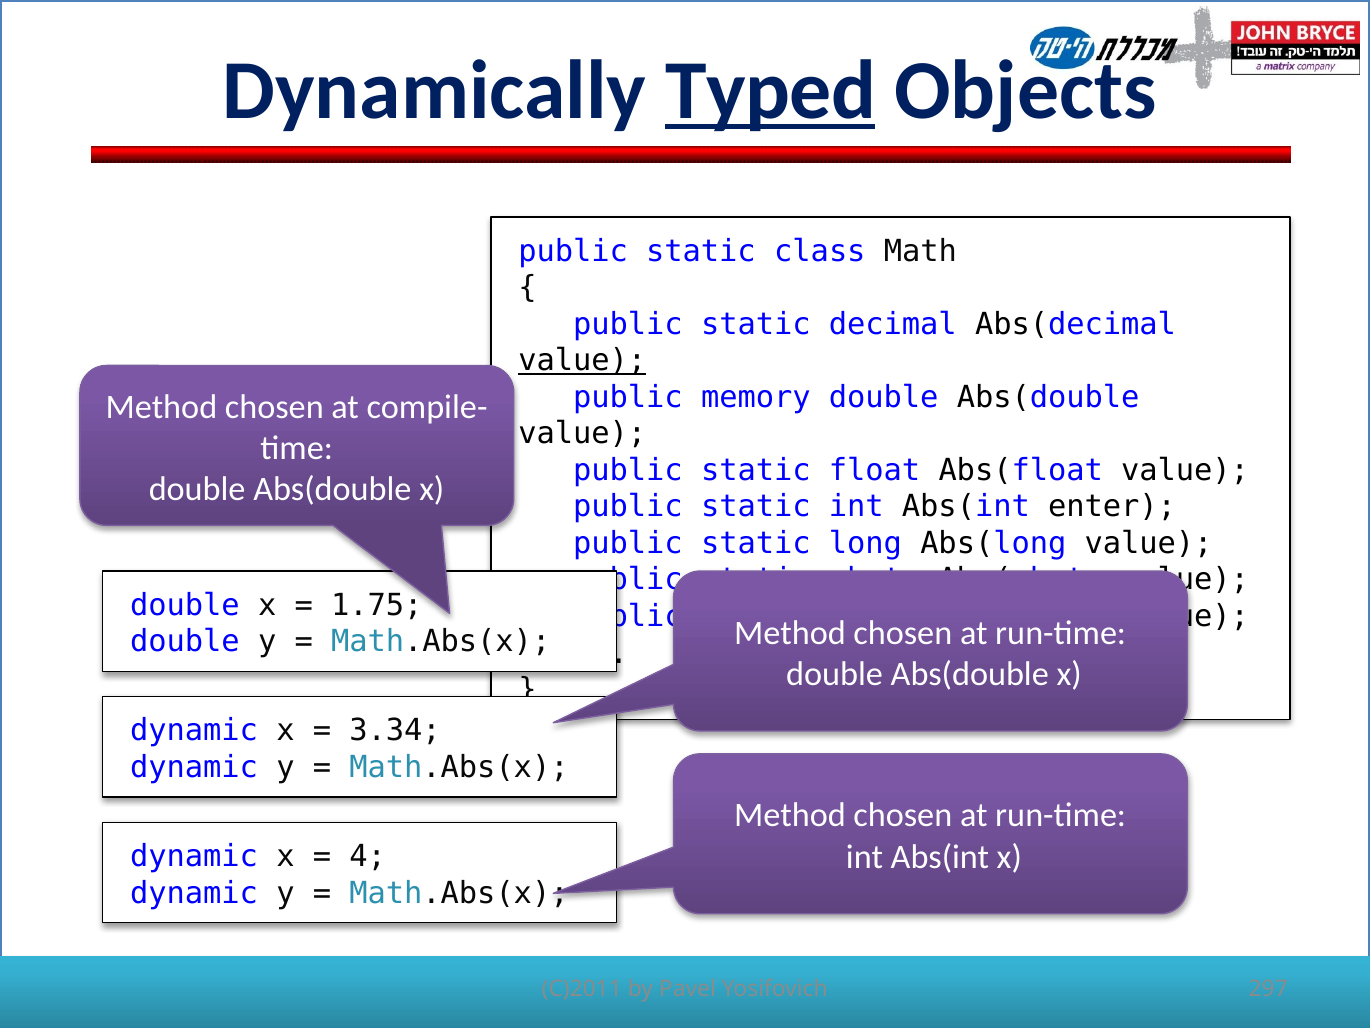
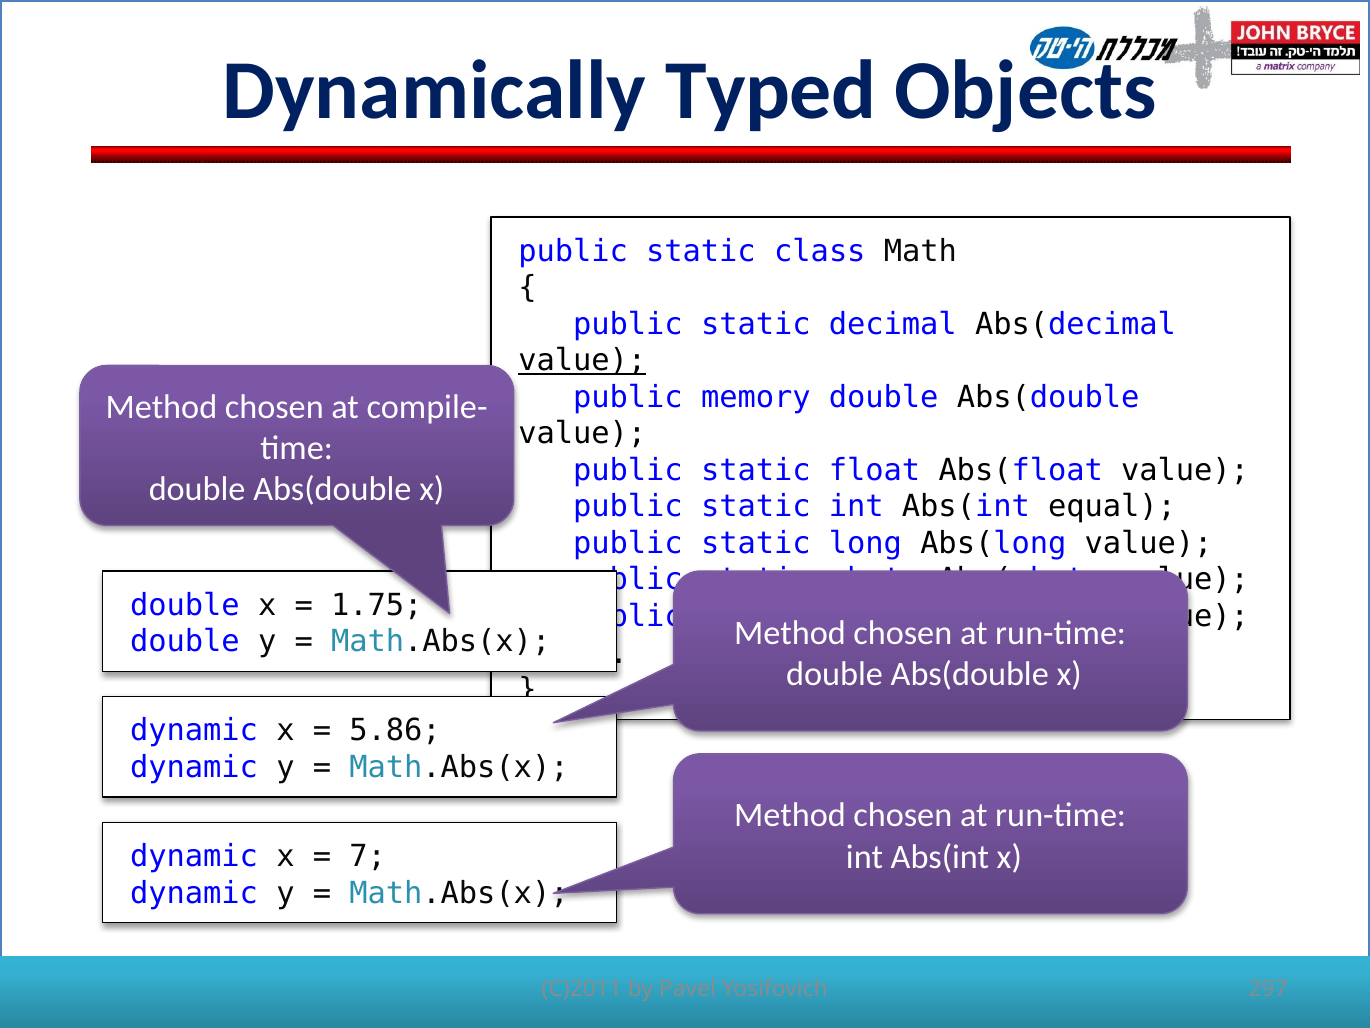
Typed underline: present -> none
enter: enter -> equal
3.34: 3.34 -> 5.86
4: 4 -> 7
